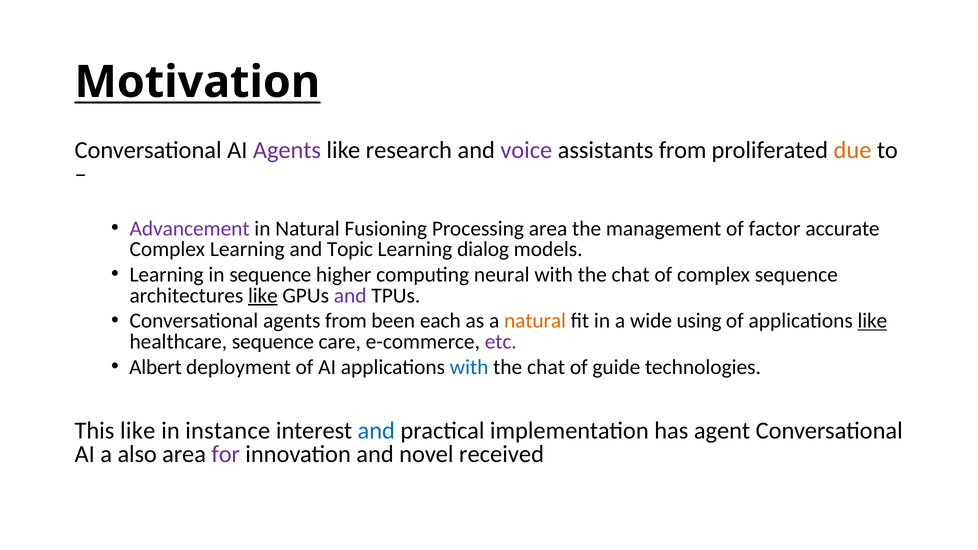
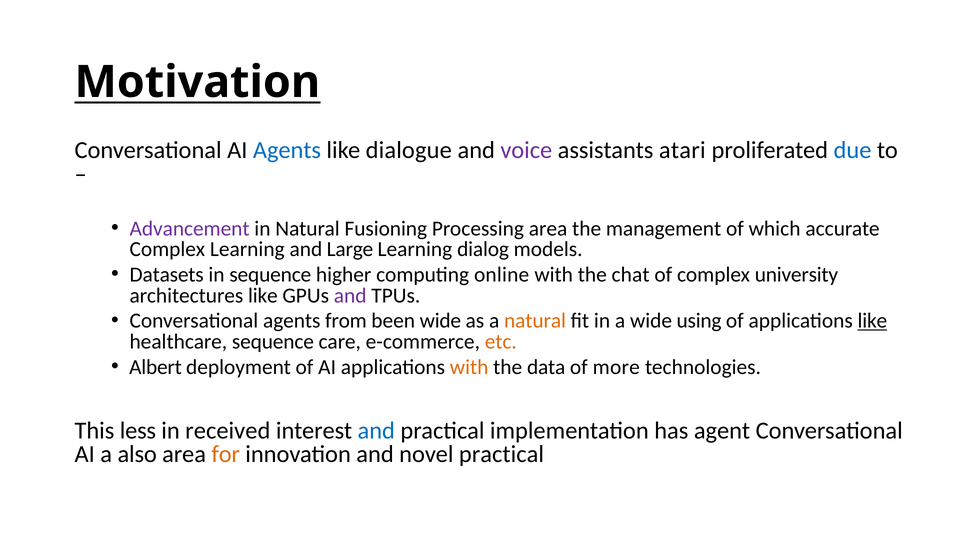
Agents at (287, 150) colour: purple -> blue
research: research -> dialogue
assistants from: from -> atari
due colour: orange -> blue
factor: factor -> which
Topic: Topic -> Large
Learning at (167, 275): Learning -> Datasets
neural: neural -> online
complex sequence: sequence -> university
like at (263, 296) underline: present -> none
been each: each -> wide
etc colour: purple -> orange
with at (469, 367) colour: blue -> orange
chat at (546, 367): chat -> data
guide: guide -> more
This like: like -> less
instance: instance -> received
for colour: purple -> orange
novel received: received -> practical
